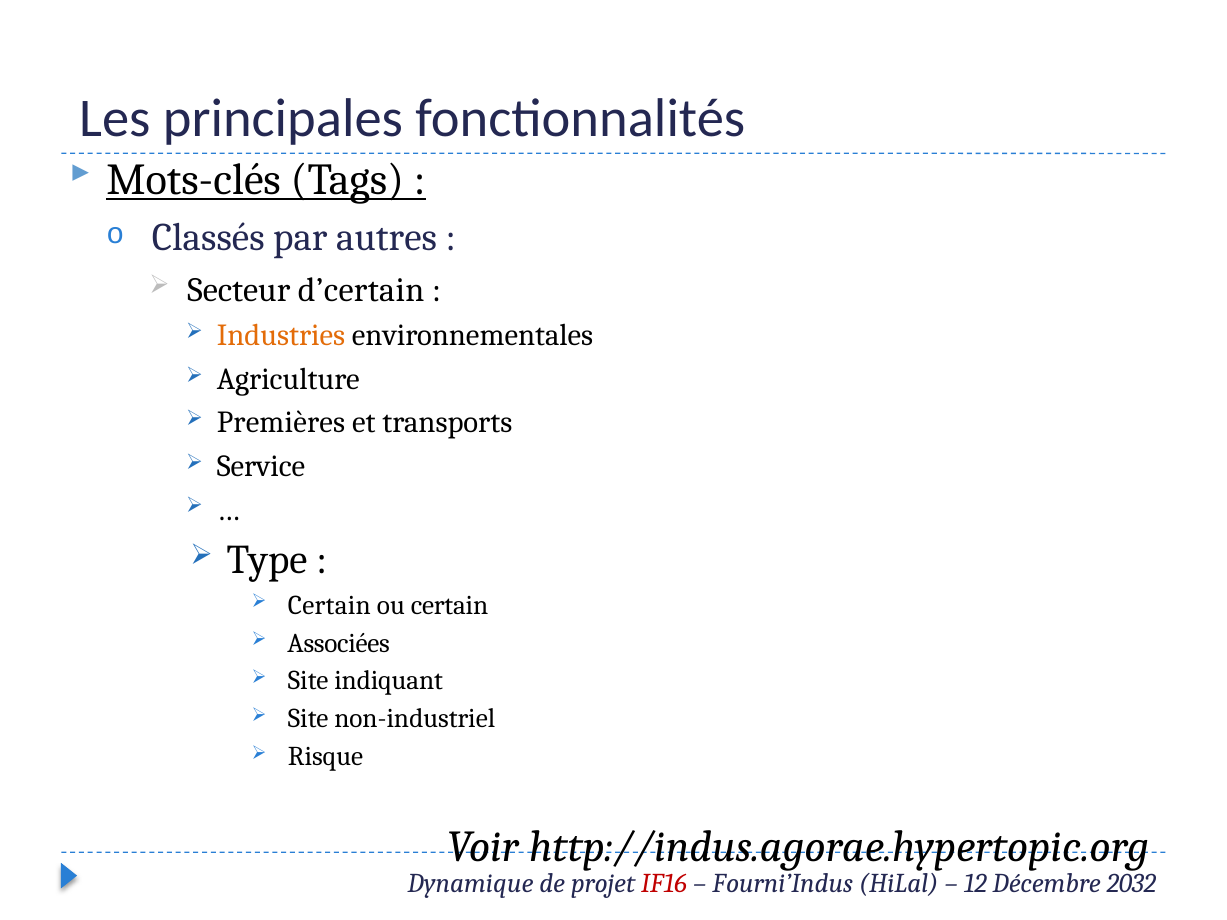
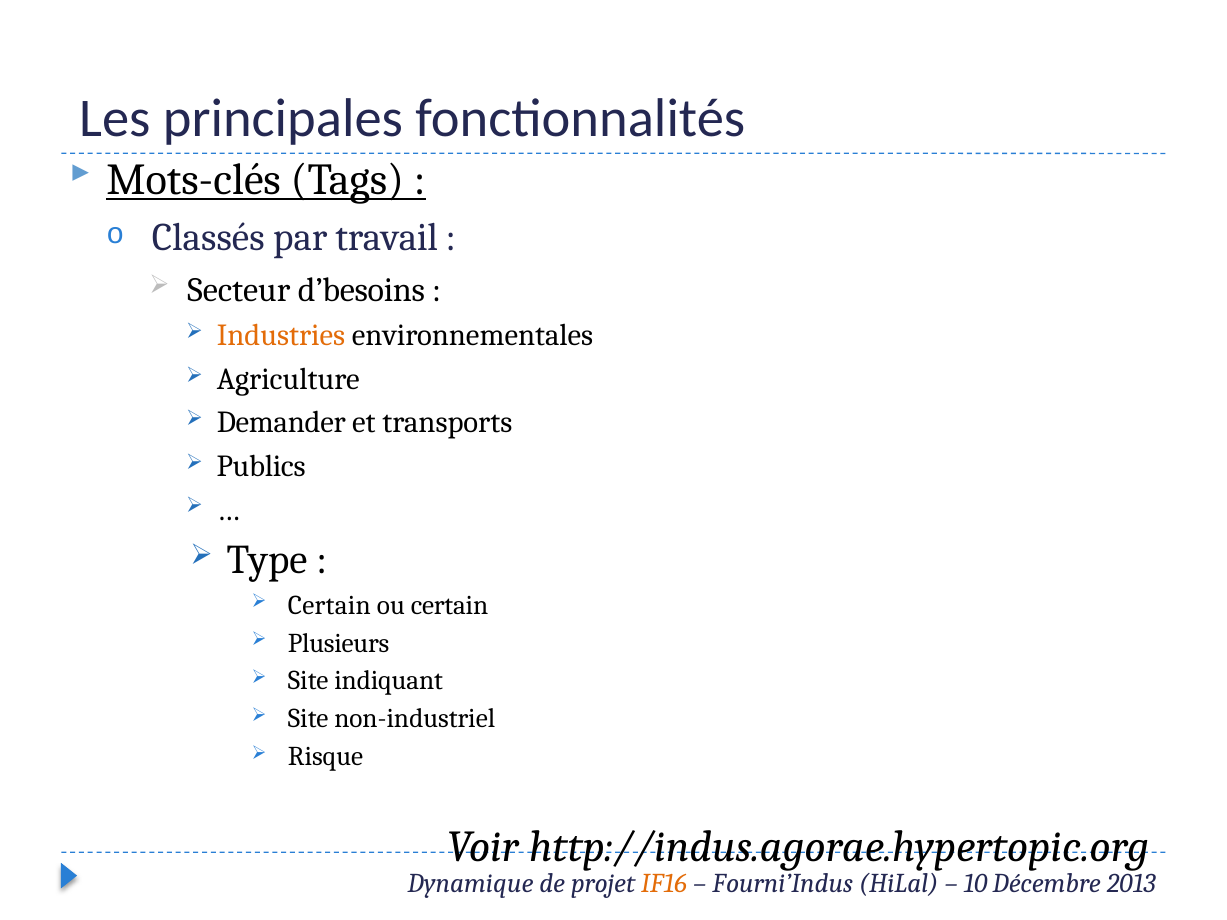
autres: autres -> travail
d’certain: d’certain -> d’besoins
Premières: Premières -> Demander
Service: Service -> Publics
Associées: Associées -> Plusieurs
IF16 colour: red -> orange
12: 12 -> 10
2032: 2032 -> 2013
